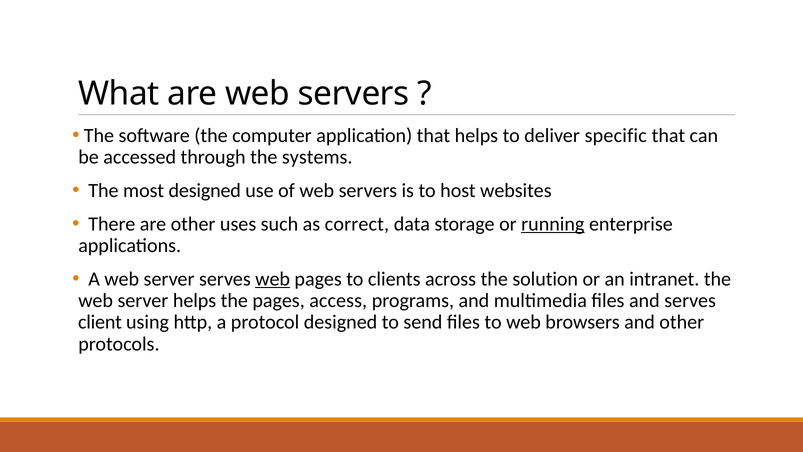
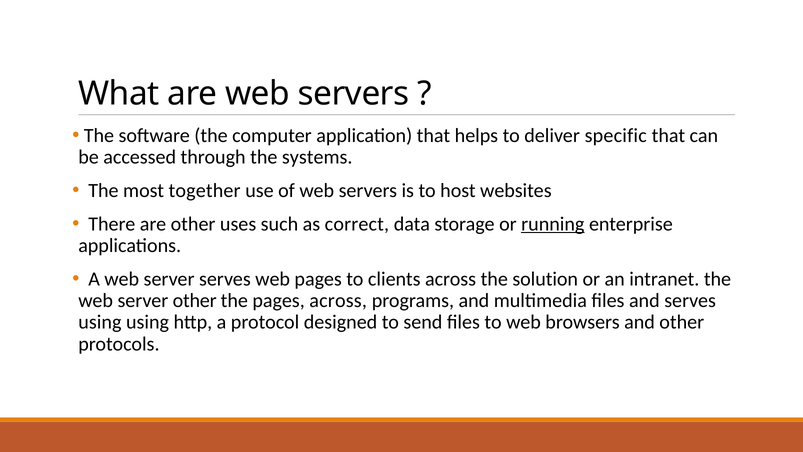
most designed: designed -> together
web at (273, 279) underline: present -> none
server helps: helps -> other
pages access: access -> across
client at (100, 322): client -> using
